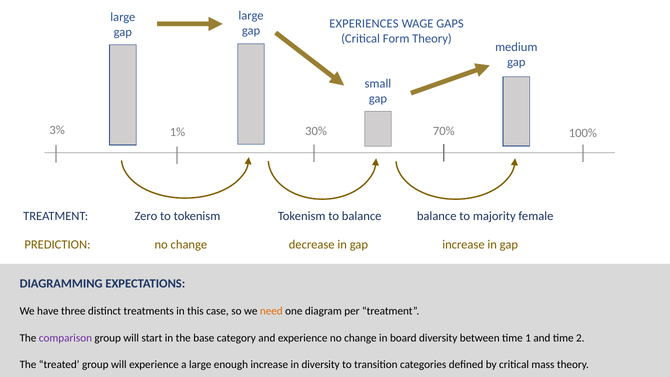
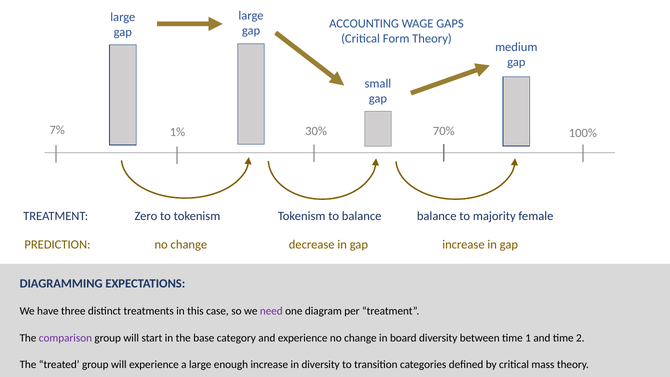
EXPERIENCES: EXPERIENCES -> ACCOUNTING
3%: 3% -> 7%
need colour: orange -> purple
